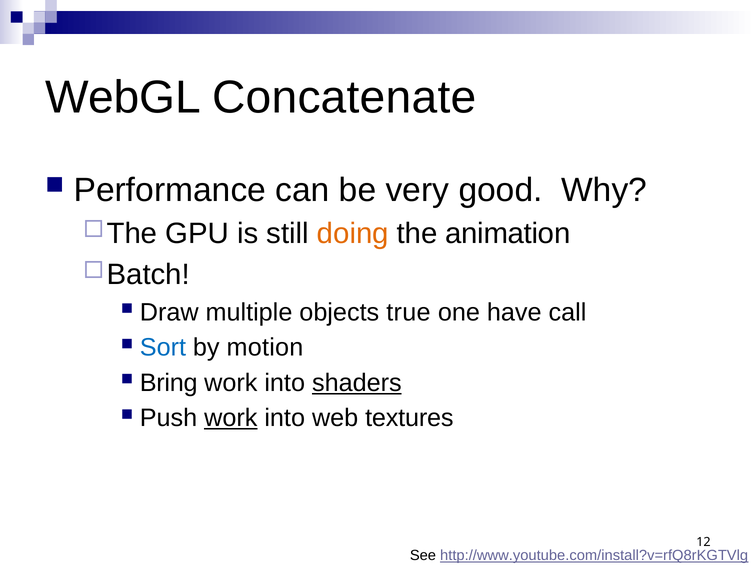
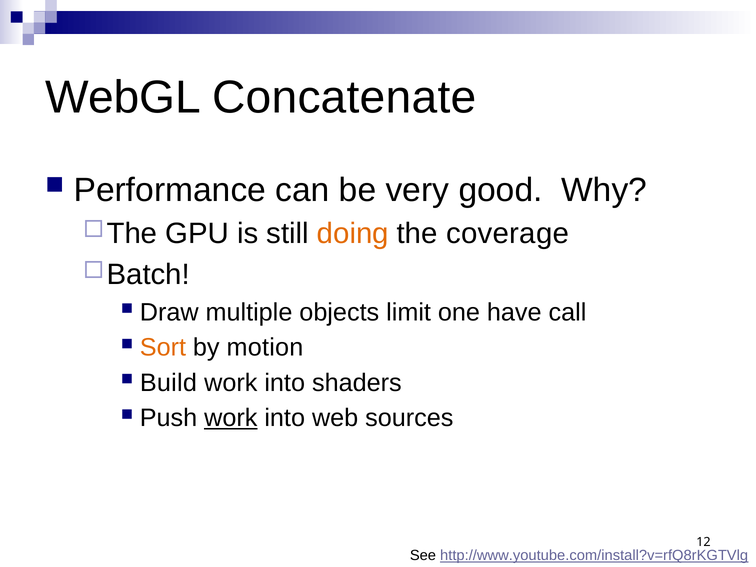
animation: animation -> coverage
true: true -> limit
Sort colour: blue -> orange
Bring: Bring -> Build
shaders underline: present -> none
textures: textures -> sources
